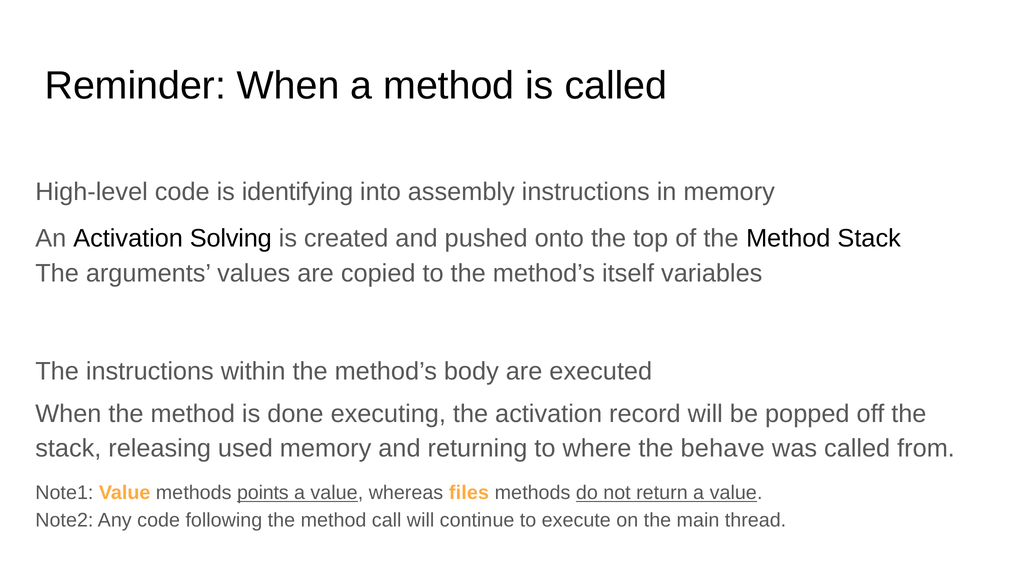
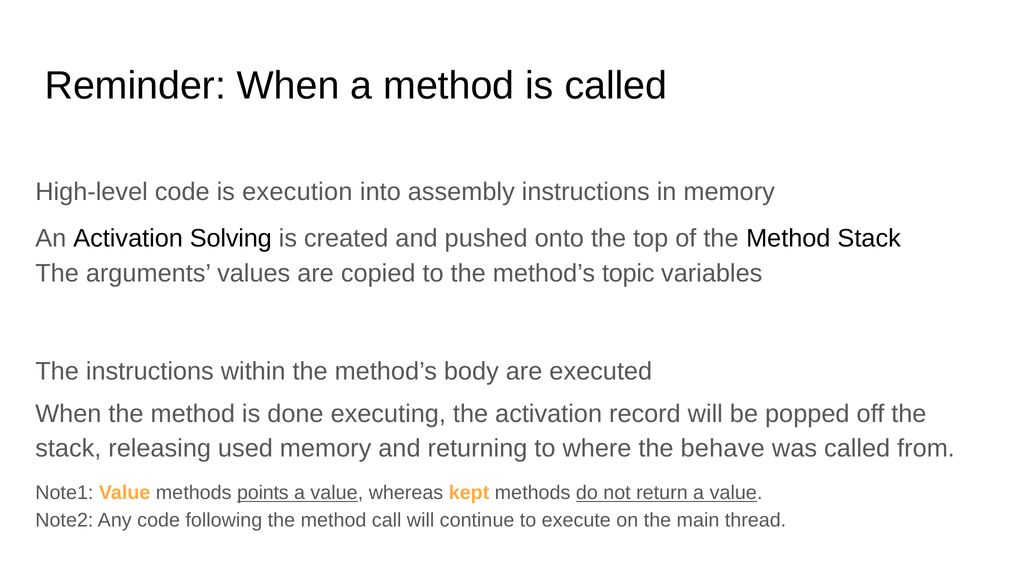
identifying: identifying -> execution
itself: itself -> topic
files: files -> kept
